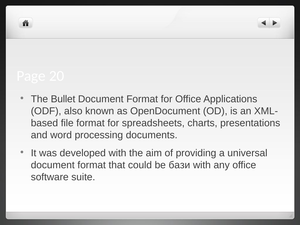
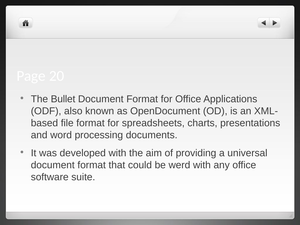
бази: бази -> werd
